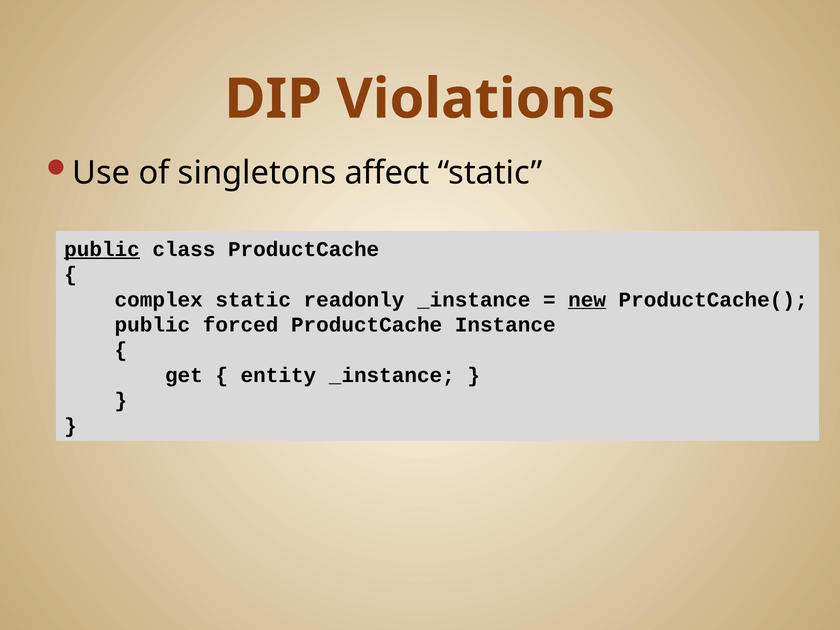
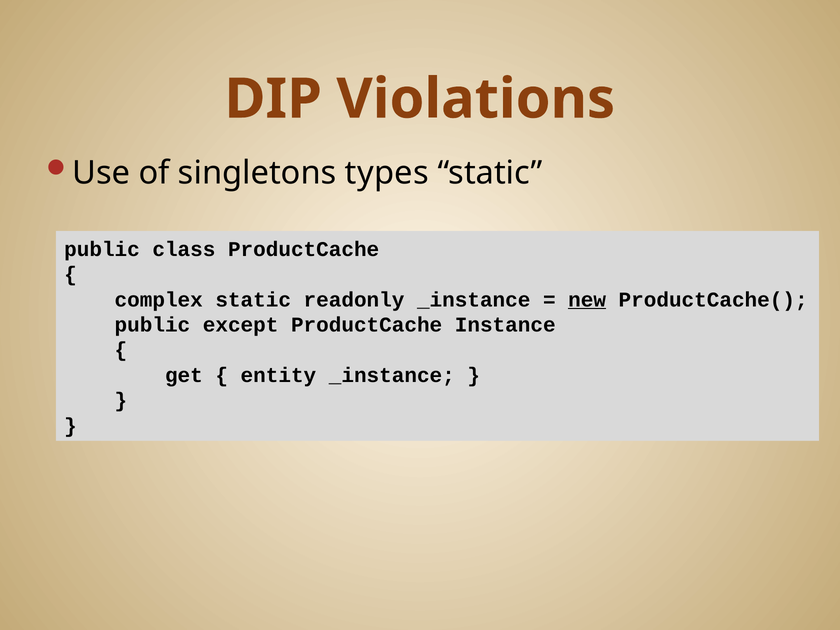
affect: affect -> types
public at (102, 249) underline: present -> none
forced: forced -> except
